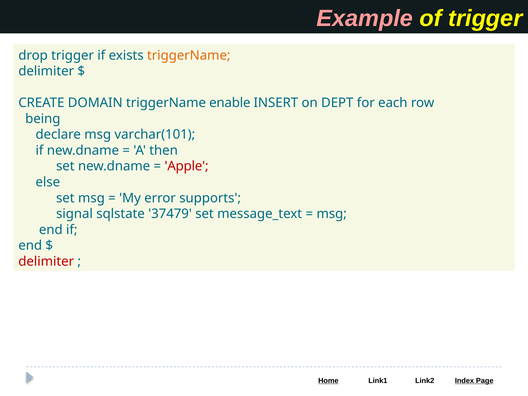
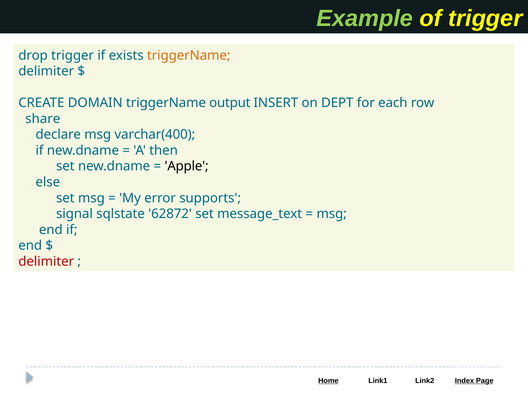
Example colour: pink -> light green
enable: enable -> output
being: being -> share
varchar(101: varchar(101 -> varchar(400
Apple colour: red -> black
37479: 37479 -> 62872
